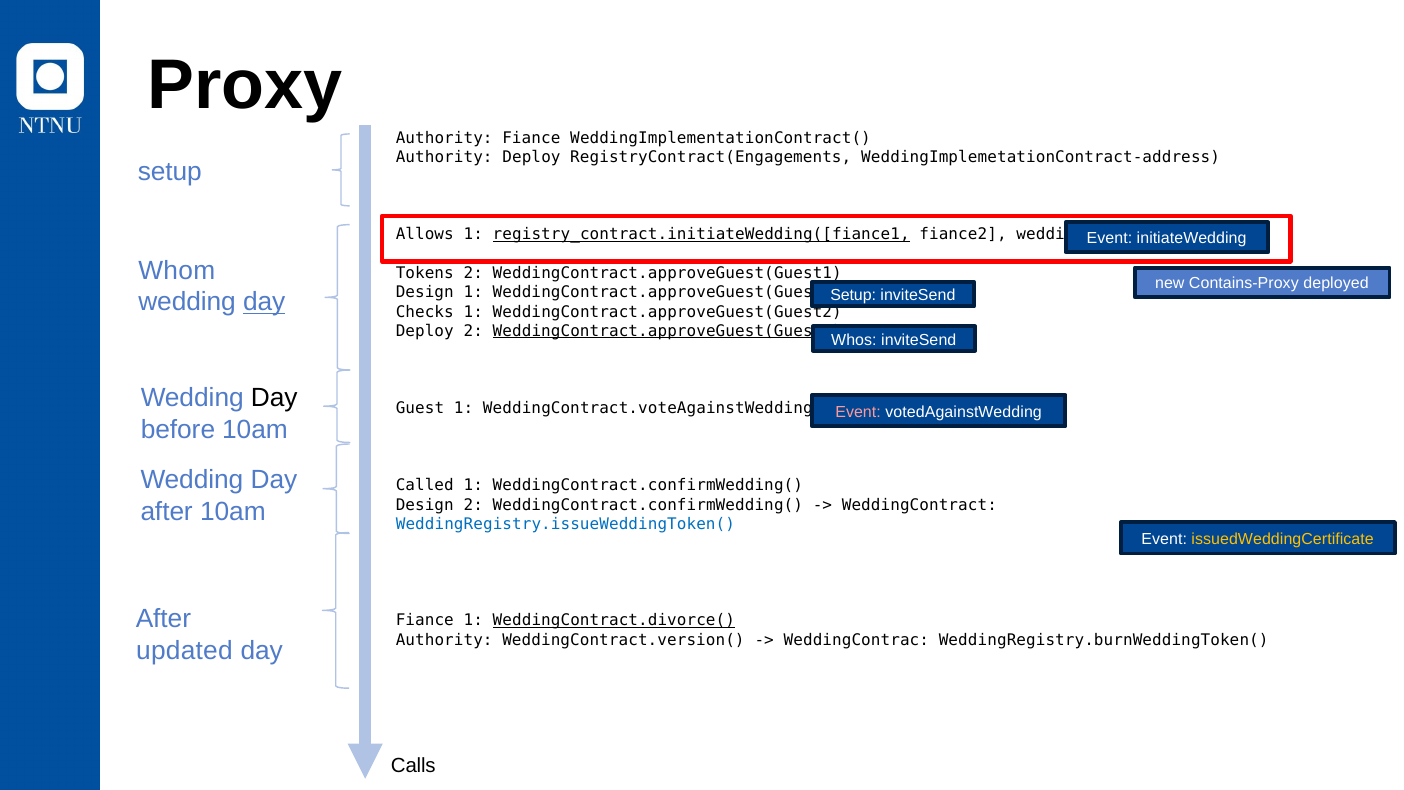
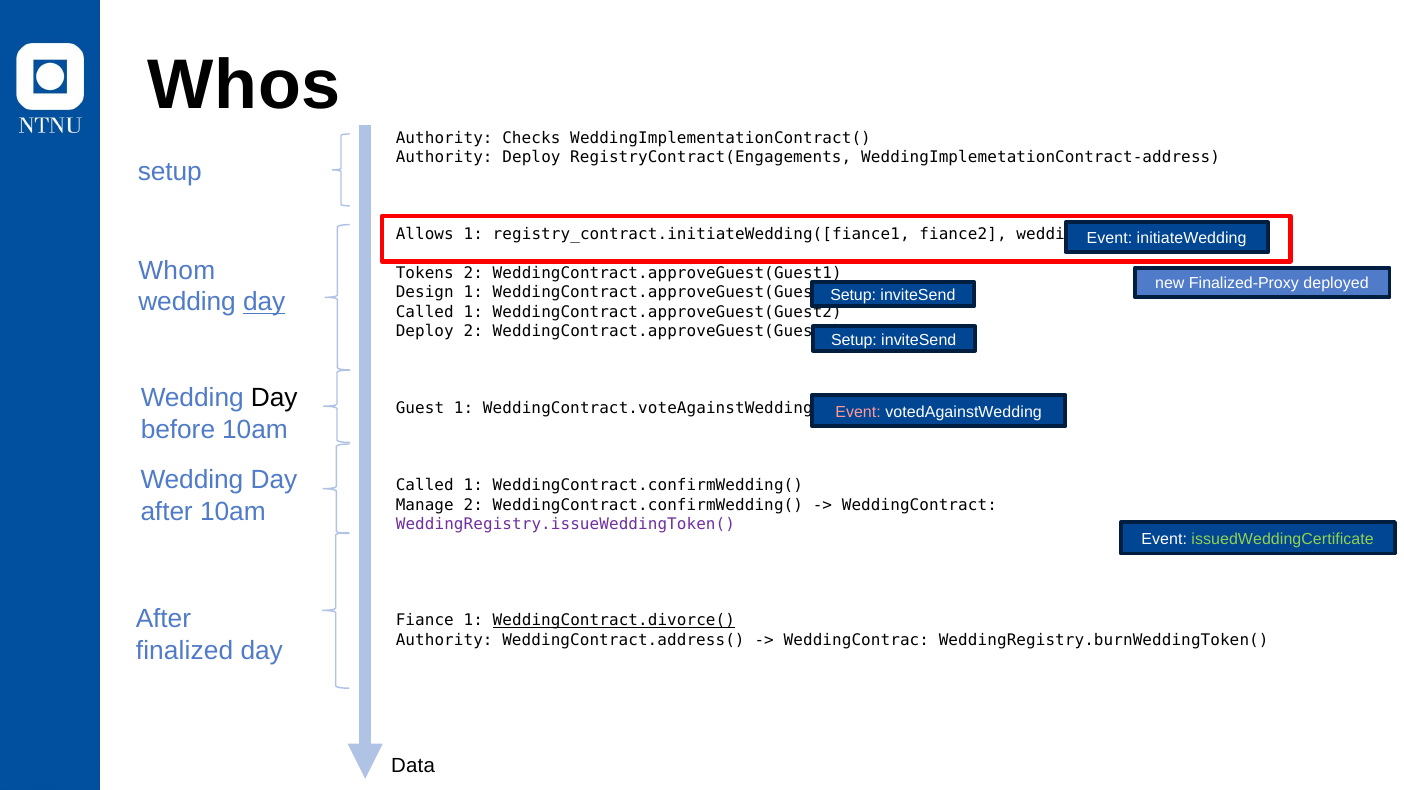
Proxy: Proxy -> Whos
Authority Fiance: Fiance -> Checks
registry_contract.initiateWedding([fiance1 underline: present -> none
Contains-Proxy: Contains-Proxy -> Finalized-Proxy
Checks at (425, 312): Checks -> Called
WeddingContract.approveGuest(Guest2 at (667, 331) underline: present -> none
Whos at (854, 340): Whos -> Setup
Design at (425, 505): Design -> Manage
WeddingRegistry.issueWeddingToken( colour: blue -> purple
issuedWeddingCertificate colour: yellow -> light green
WeddingContract.version(: WeddingContract.version( -> WeddingContract.address(
updated: updated -> finalized
Calls: Calls -> Data
